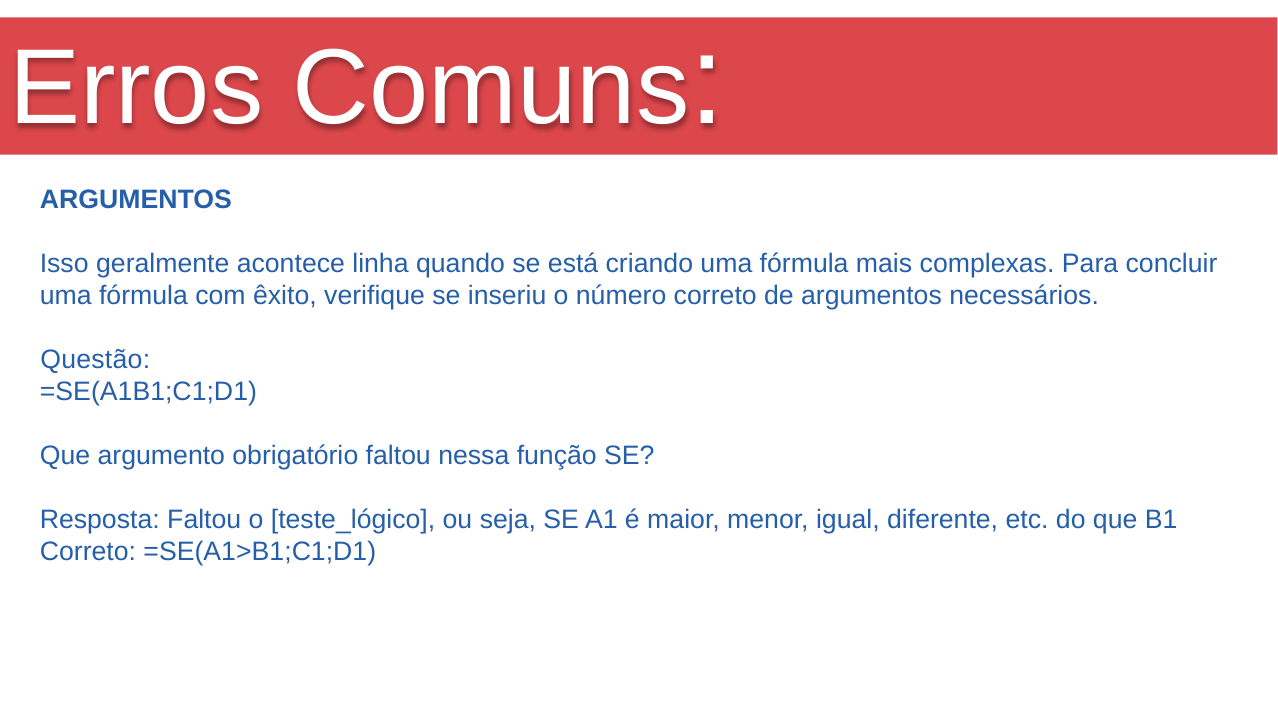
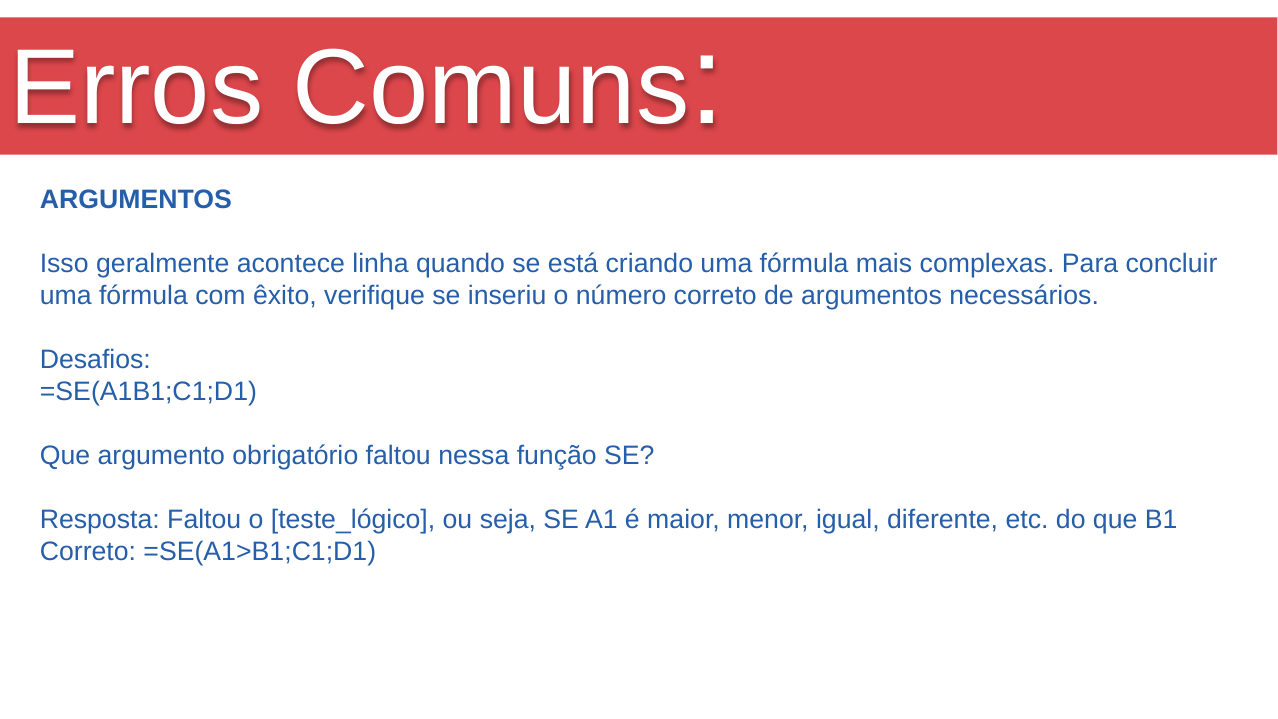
Questão: Questão -> Desafios
